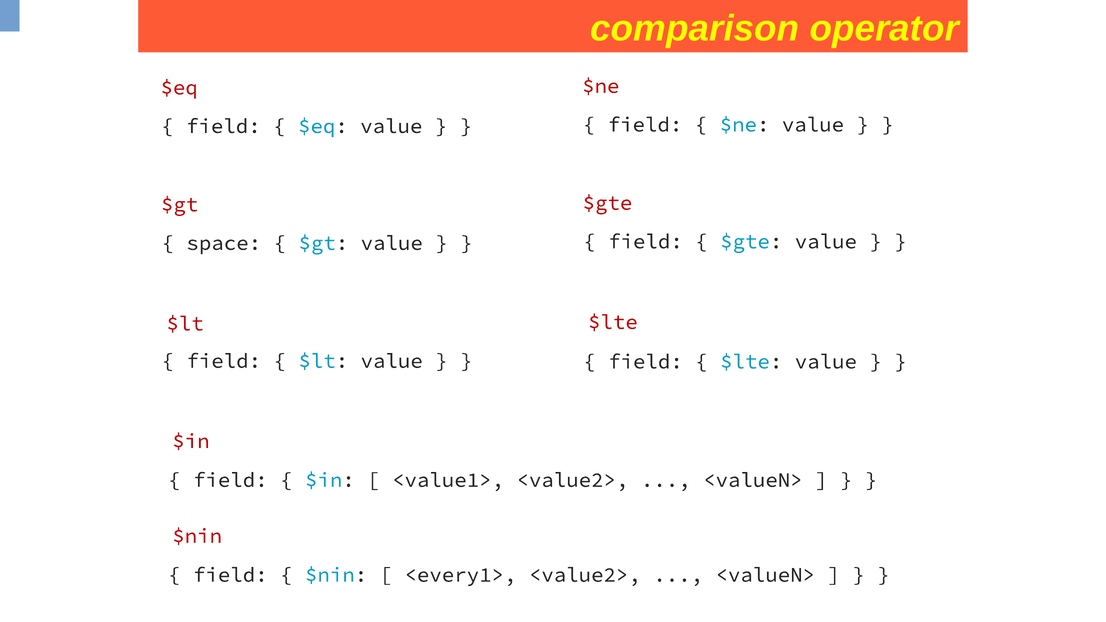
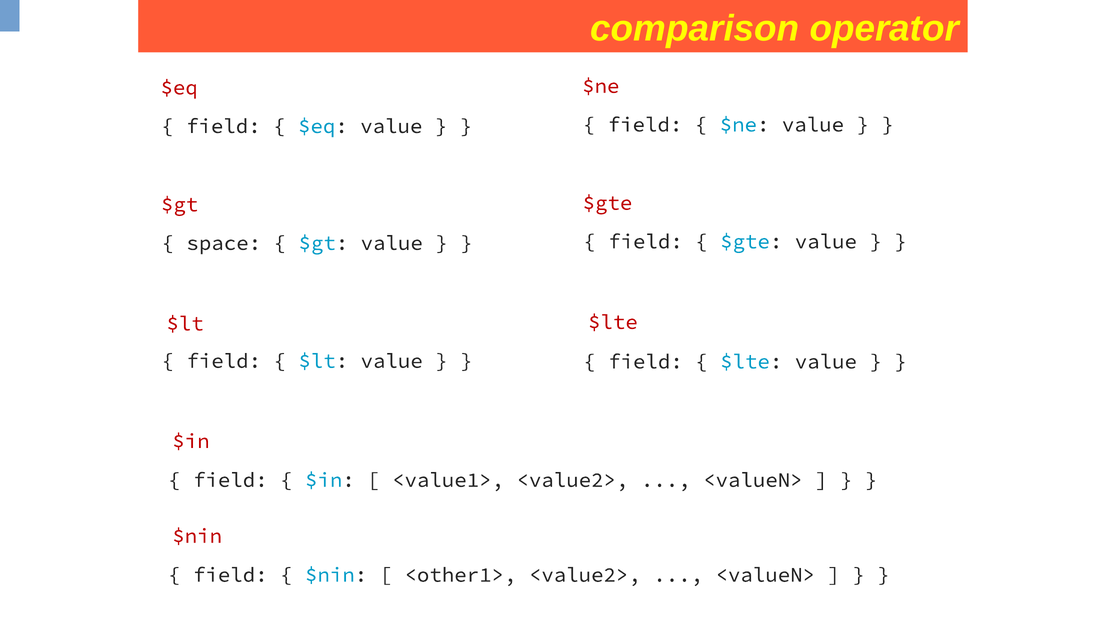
<every1>: <every1> -> <other1>
